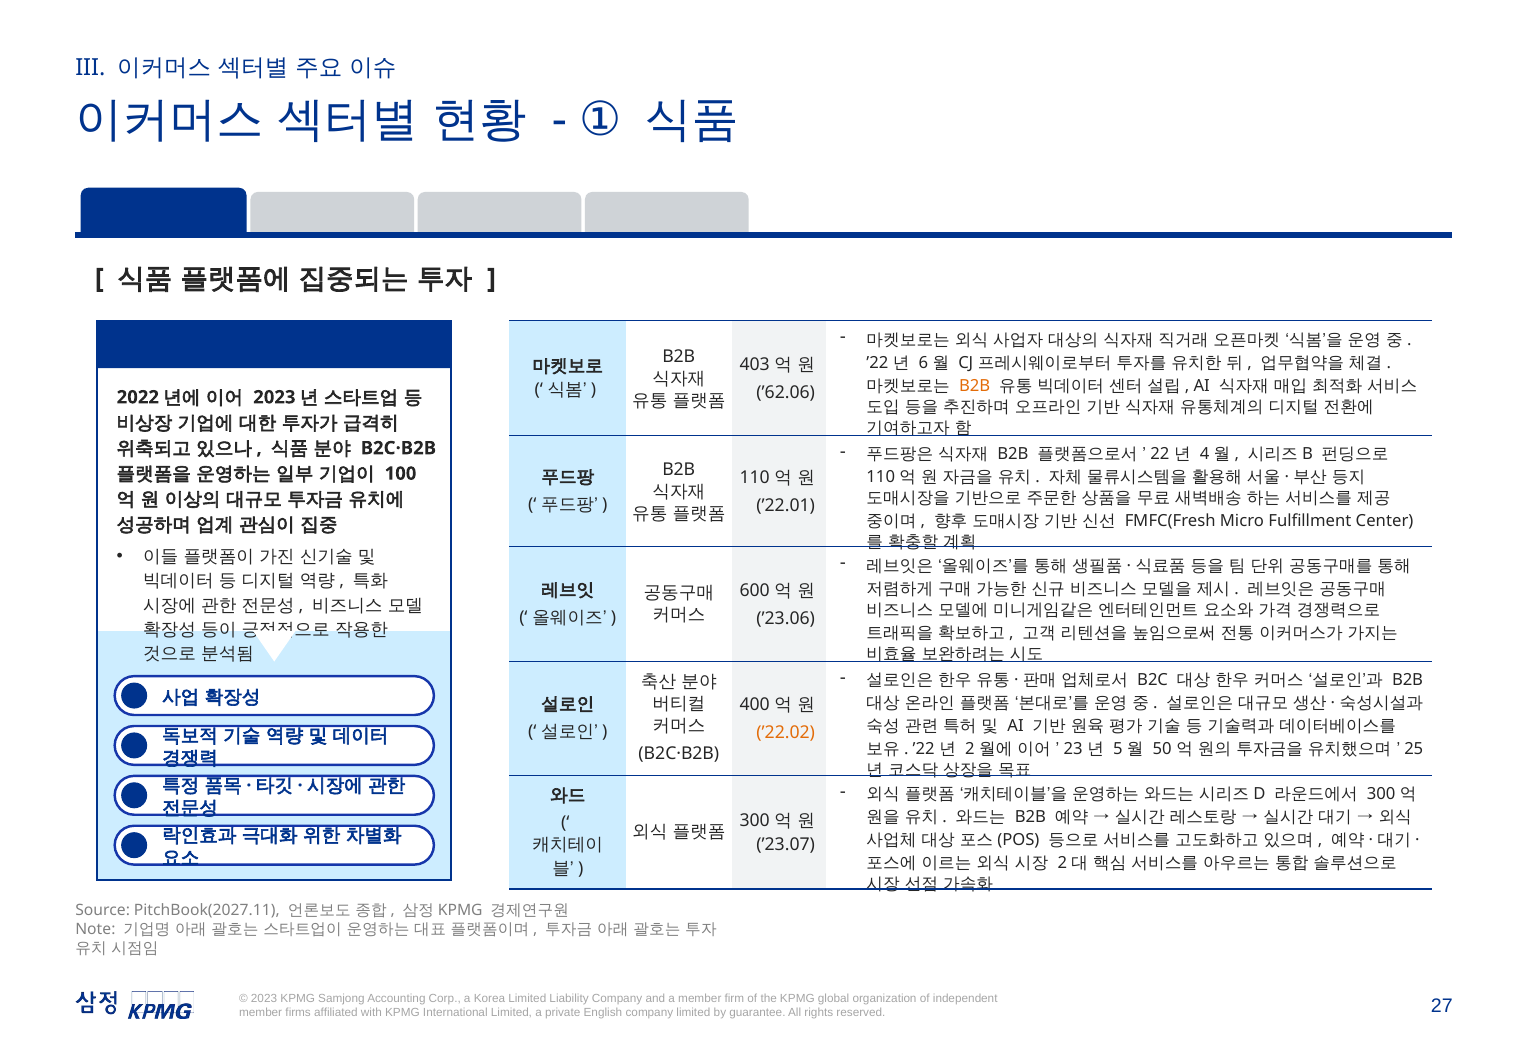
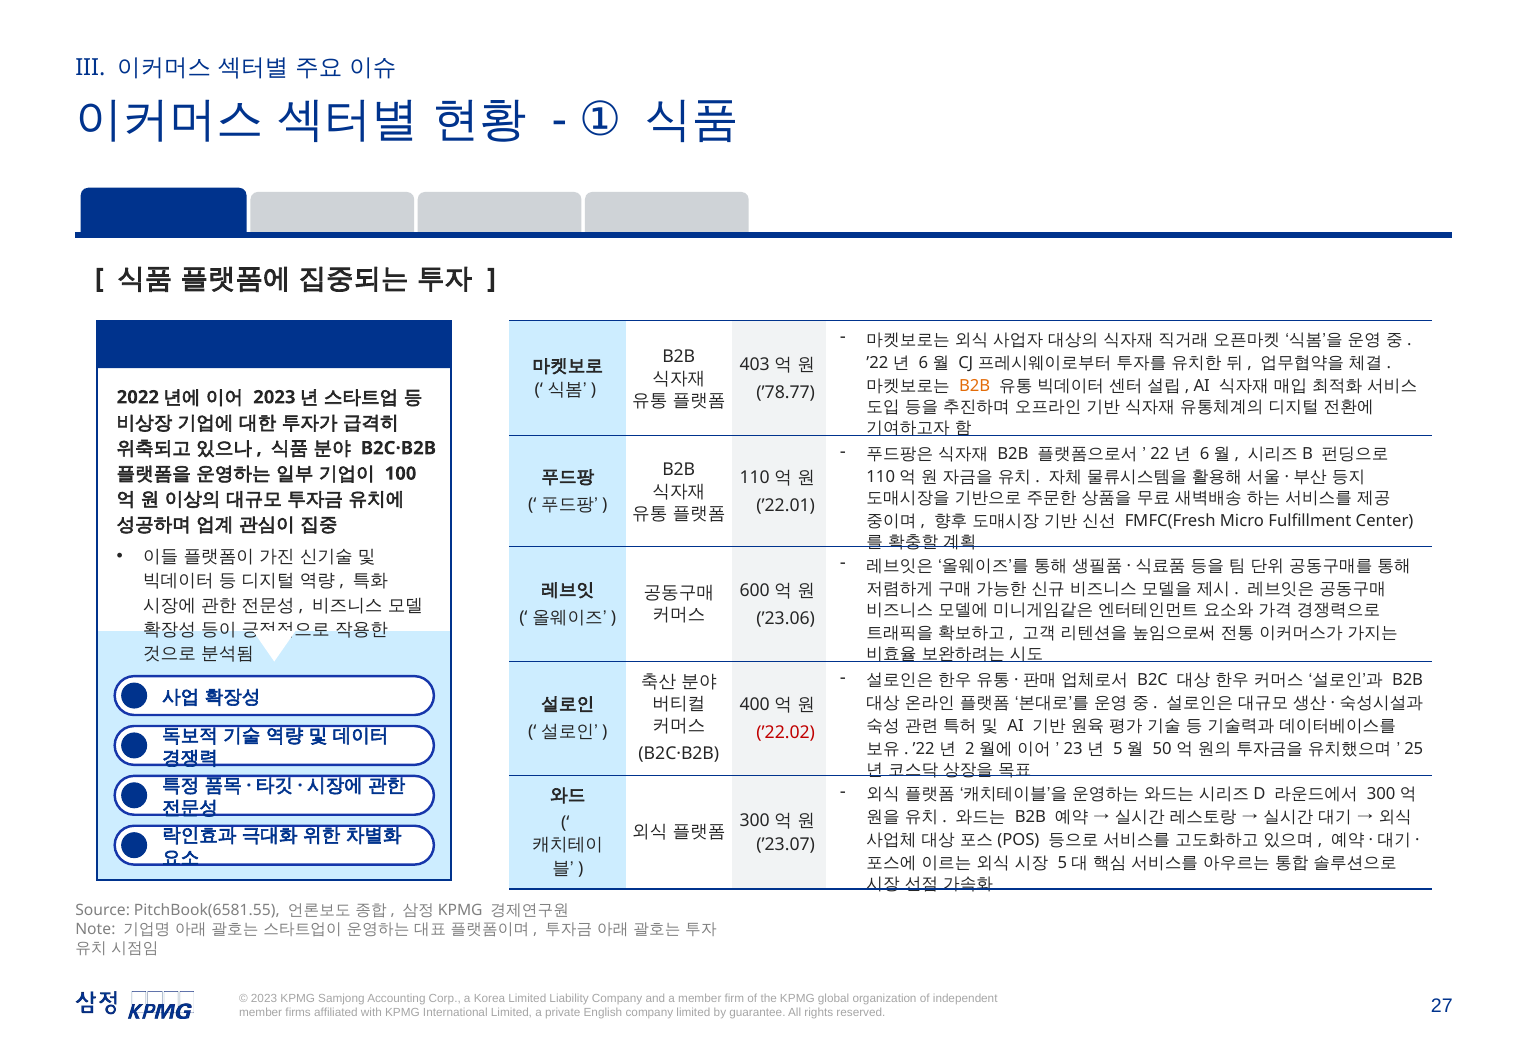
’62.06: ’62.06 -> ’78.77
4 at (1205, 454): 4 -> 6
’22.02 colour: orange -> red
2 at (1062, 863): 2 -> 5
PitchBook(2027.11: PitchBook(2027.11 -> PitchBook(6581.55
